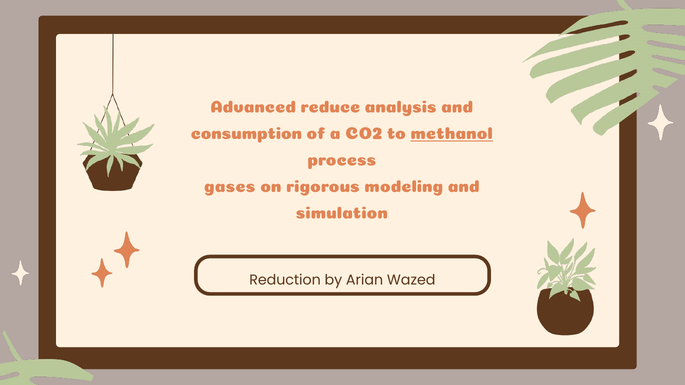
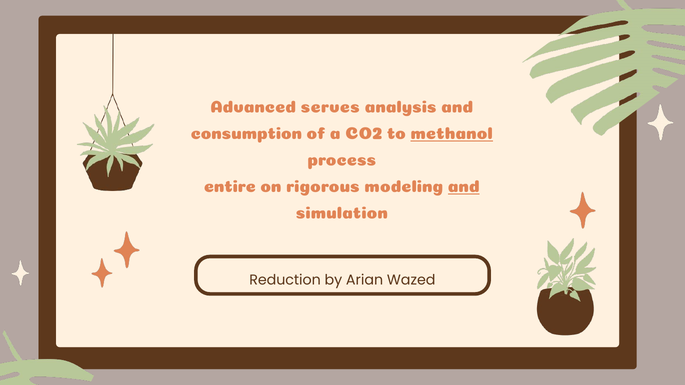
reduce: reduce -> serves
gases: gases -> entire
and at (464, 187) underline: none -> present
